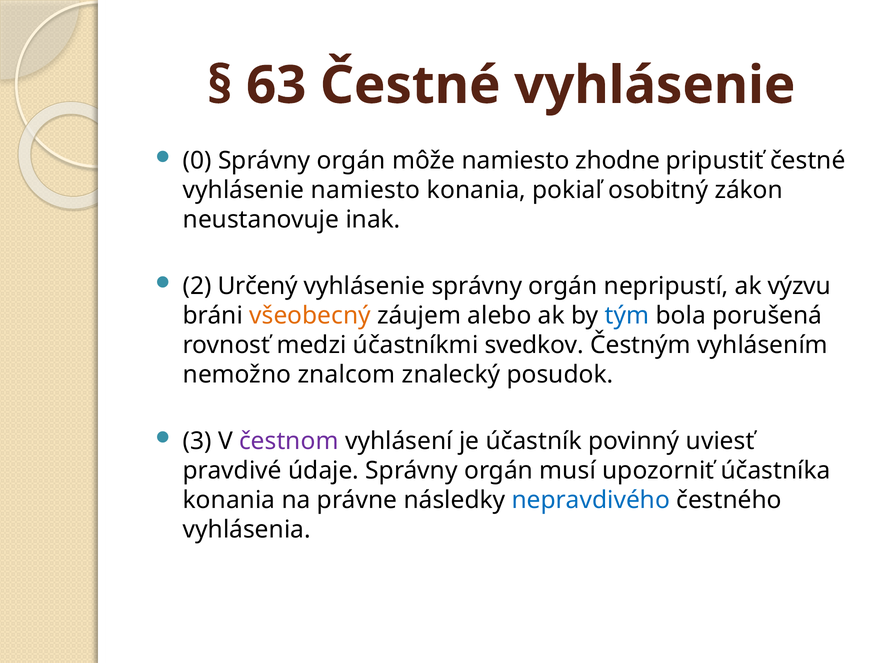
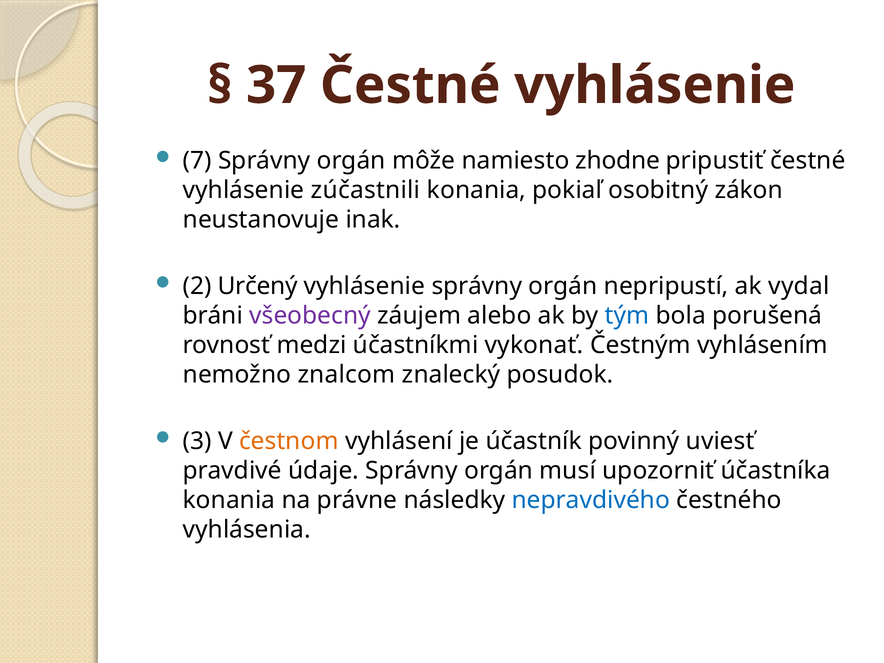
63: 63 -> 37
0: 0 -> 7
vyhlásenie namiesto: namiesto -> zúčastnili
výzvu: výzvu -> vydal
všeobecný colour: orange -> purple
svedkov: svedkov -> vykonať
čestnom colour: purple -> orange
